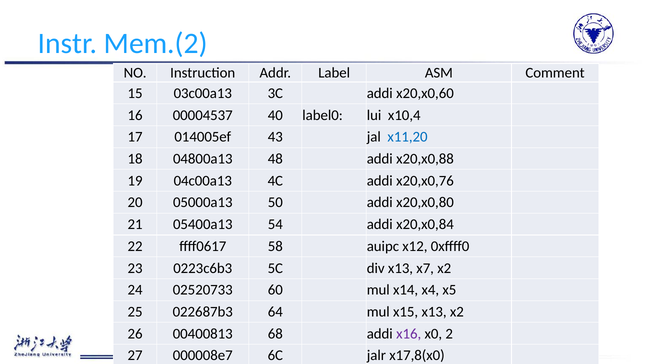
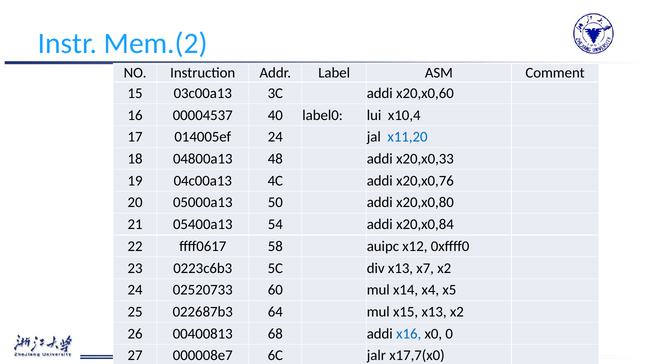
014005ef 43: 43 -> 24
x20,x0,88: x20,x0,88 -> x20,x0,33
x16 colour: purple -> blue
2: 2 -> 0
x17,8(x0: x17,8(x0 -> x17,7(x0
